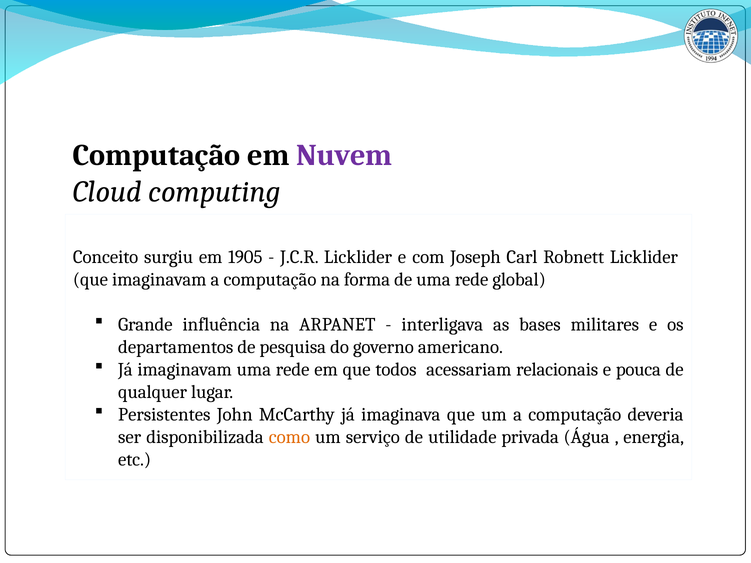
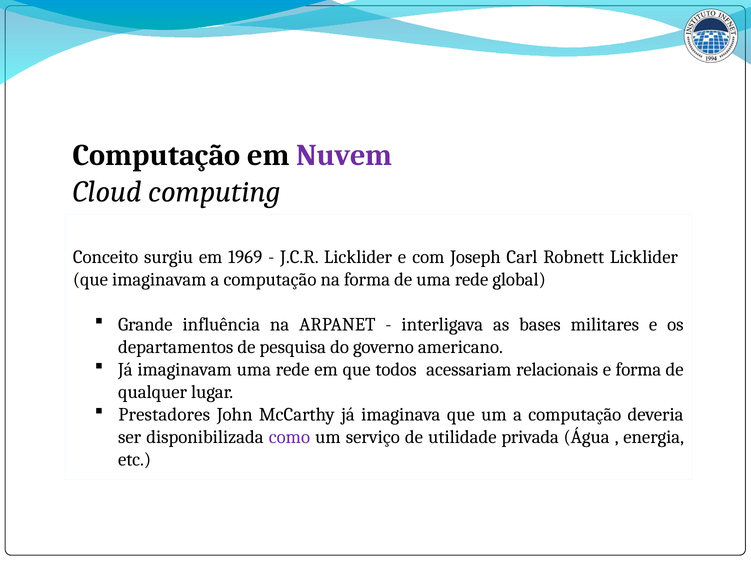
1905: 1905 -> 1969
e pouca: pouca -> forma
Persistentes: Persistentes -> Prestadores
como colour: orange -> purple
